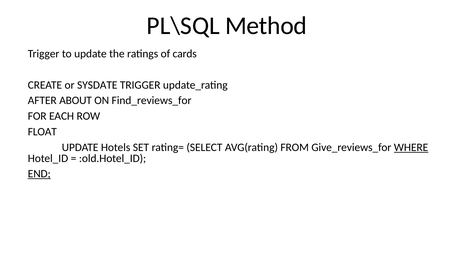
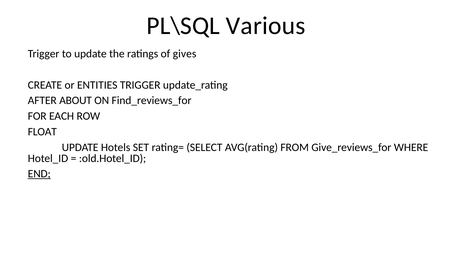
Method: Method -> Various
cards: cards -> gives
SYSDATE: SYSDATE -> ENTITIES
WHERE underline: present -> none
